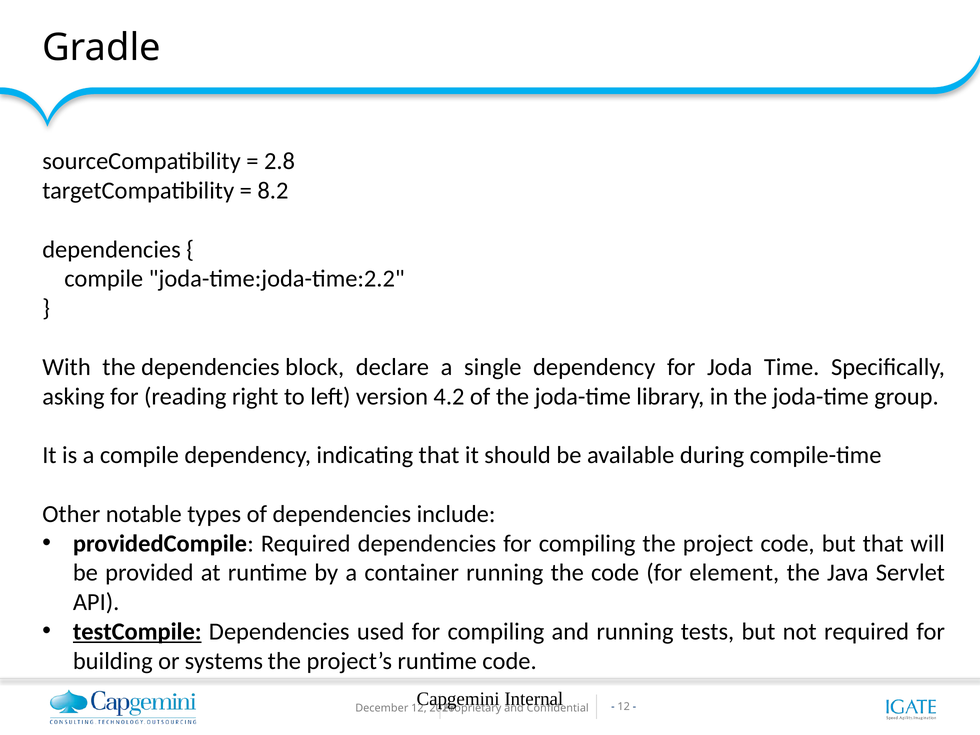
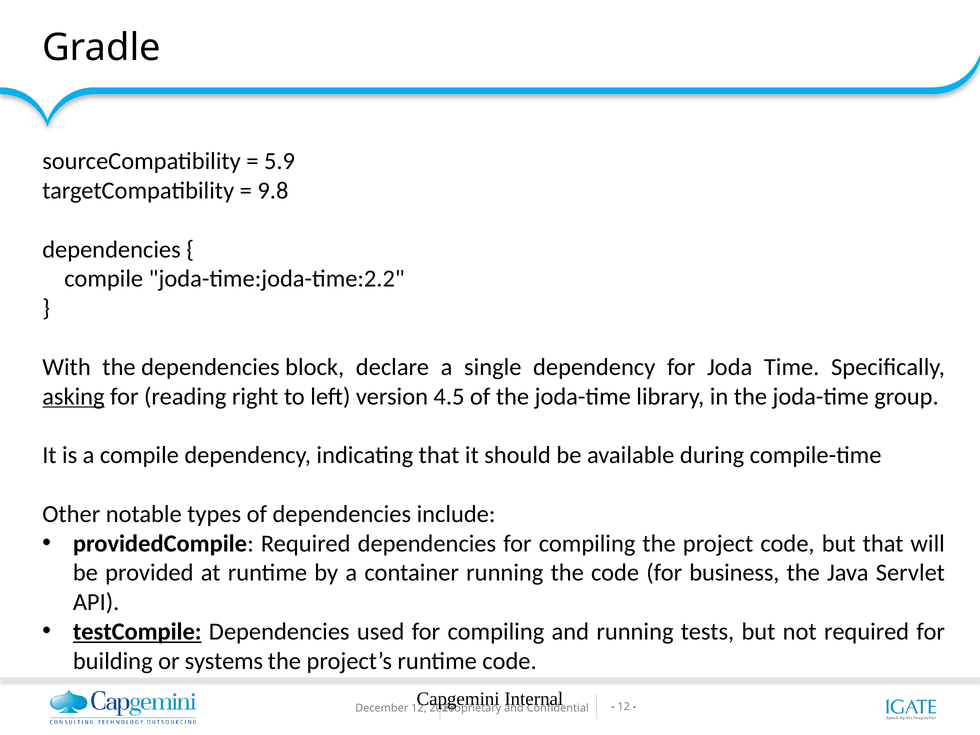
2.8: 2.8 -> 5.9
8.2: 8.2 -> 9.8
asking underline: none -> present
4.2: 4.2 -> 4.5
element: element -> business
